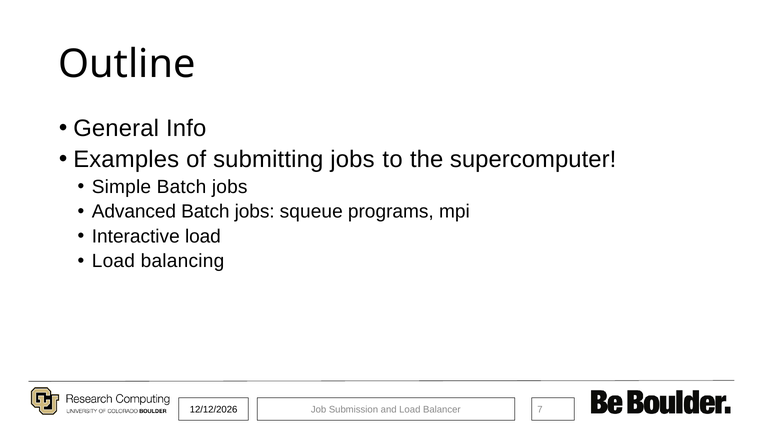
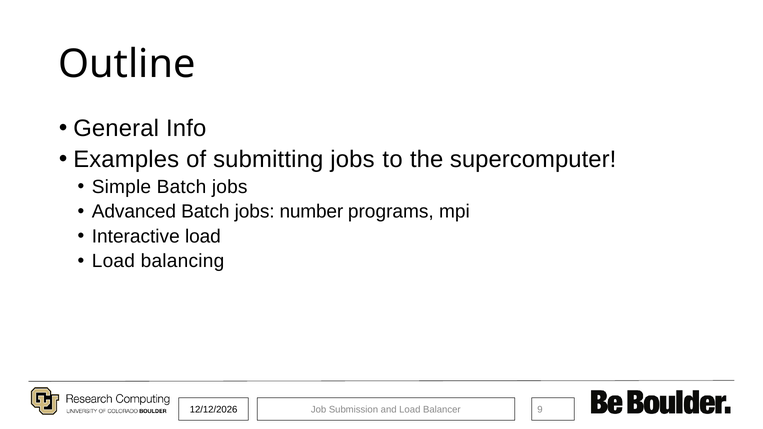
squeue: squeue -> number
7: 7 -> 9
